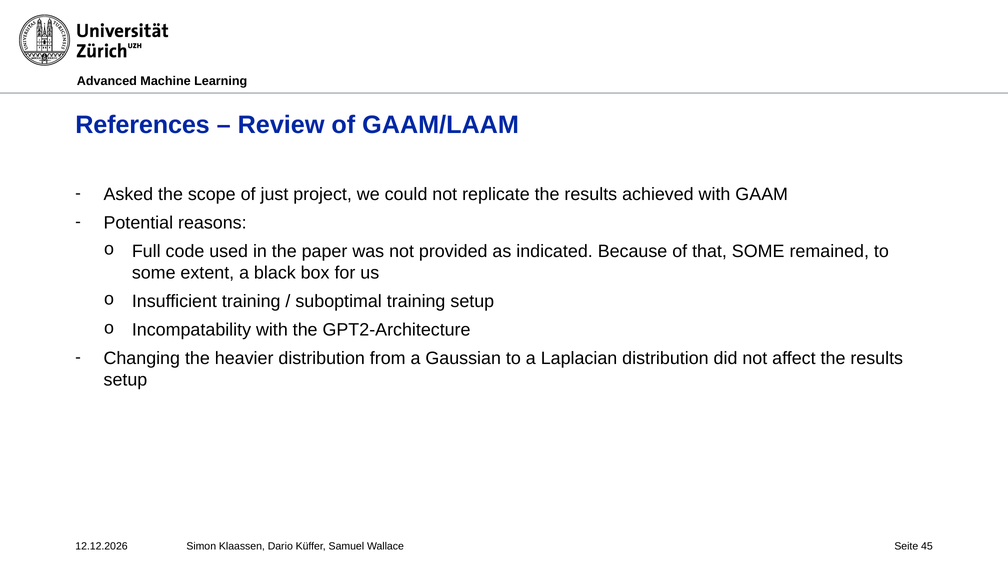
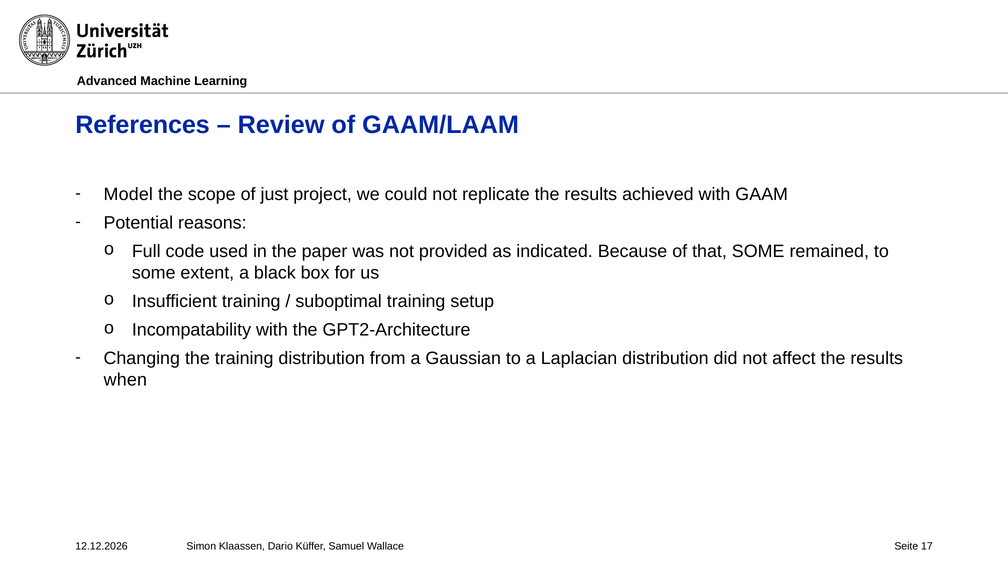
Asked: Asked -> Model
the heavier: heavier -> training
setup at (125, 380): setup -> when
45: 45 -> 17
